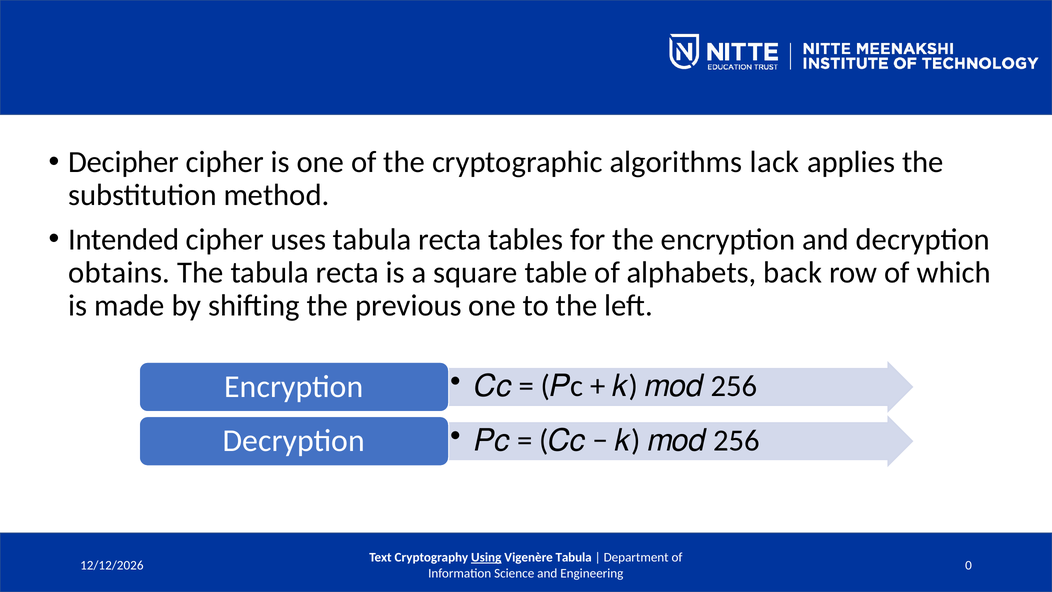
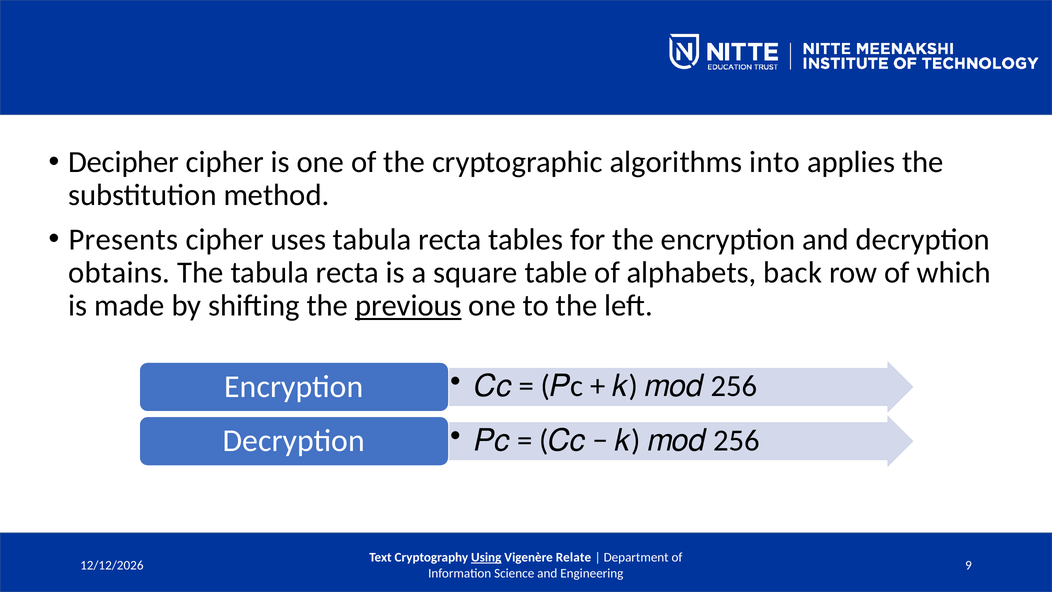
lack: lack -> into
Intended: Intended -> Presents
previous underline: none -> present
Vigenère Tabula: Tabula -> Relate
0: 0 -> 9
